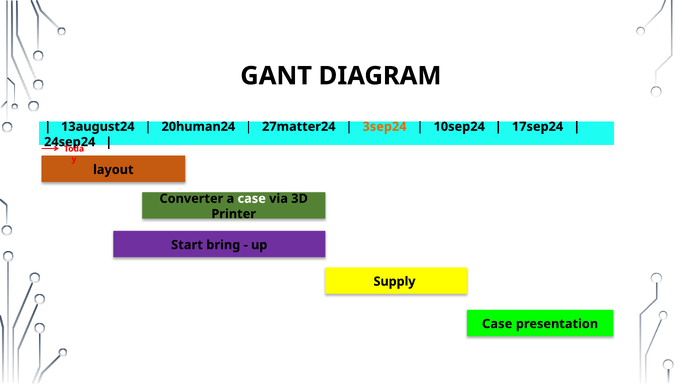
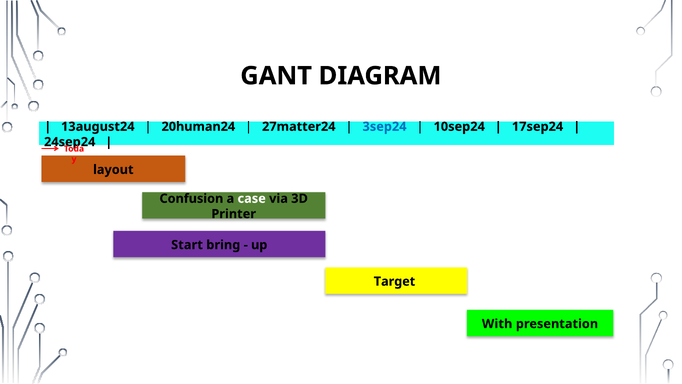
3sep24 colour: orange -> blue
Converter: Converter -> Confusion
Supply: Supply -> Target
Case at (497, 324): Case -> With
